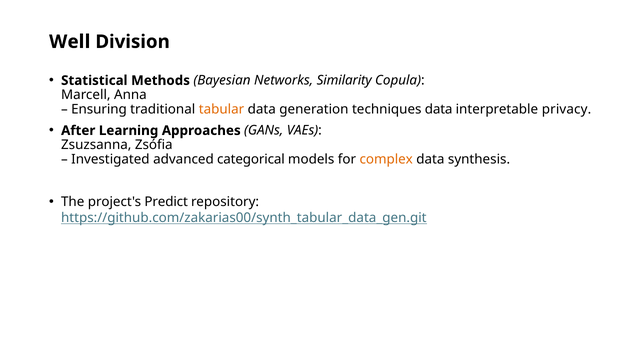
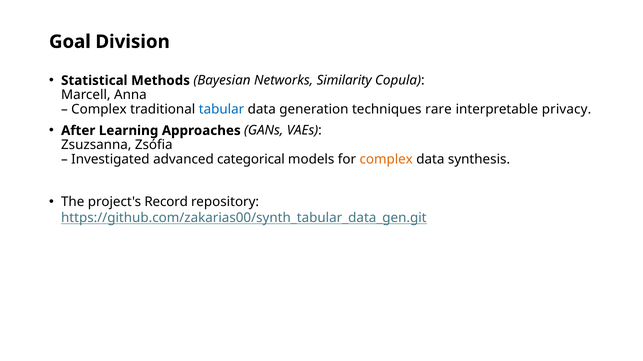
Well: Well -> Goal
Ensuring at (99, 110): Ensuring -> Complex
tabular colour: orange -> blue
techniques data: data -> rare
Predict: Predict -> Record
